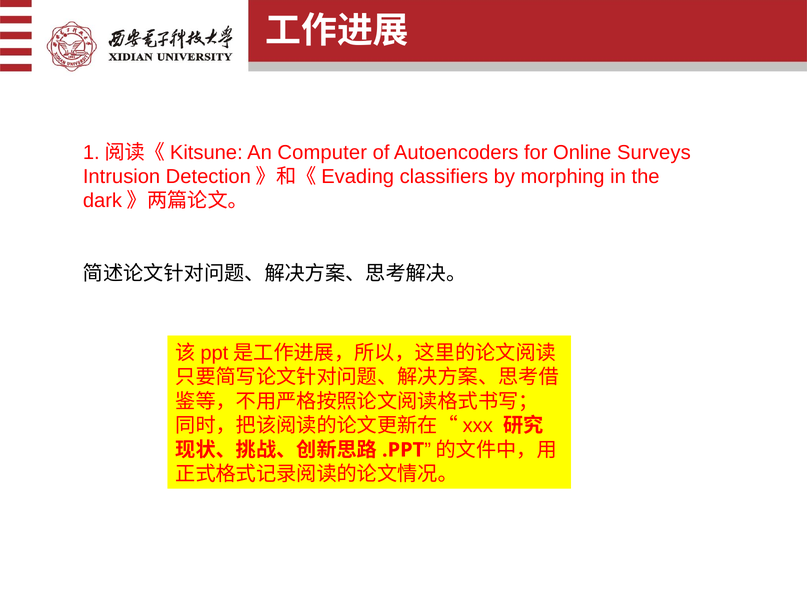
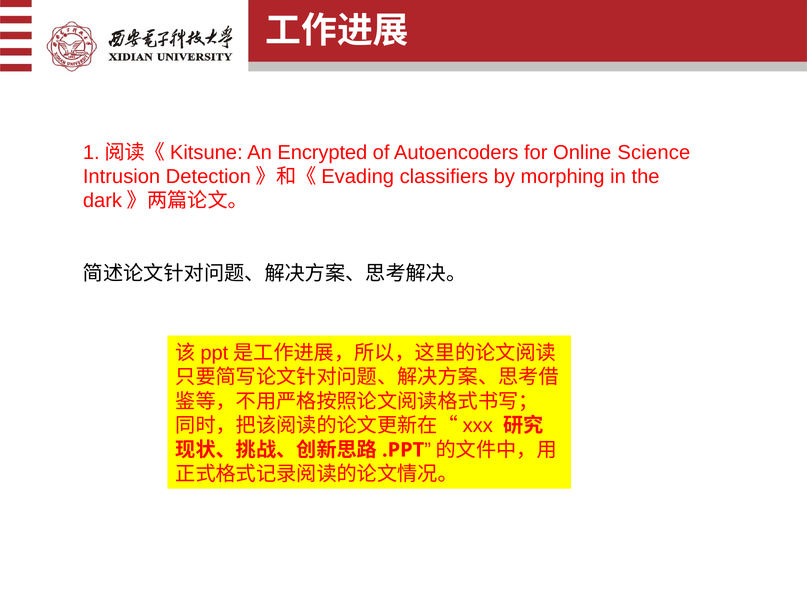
Computer: Computer -> Encrypted
Surveys: Surveys -> Science
